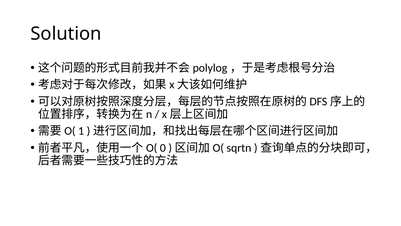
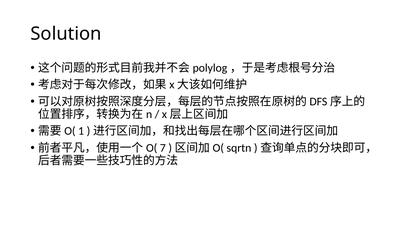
0: 0 -> 7
